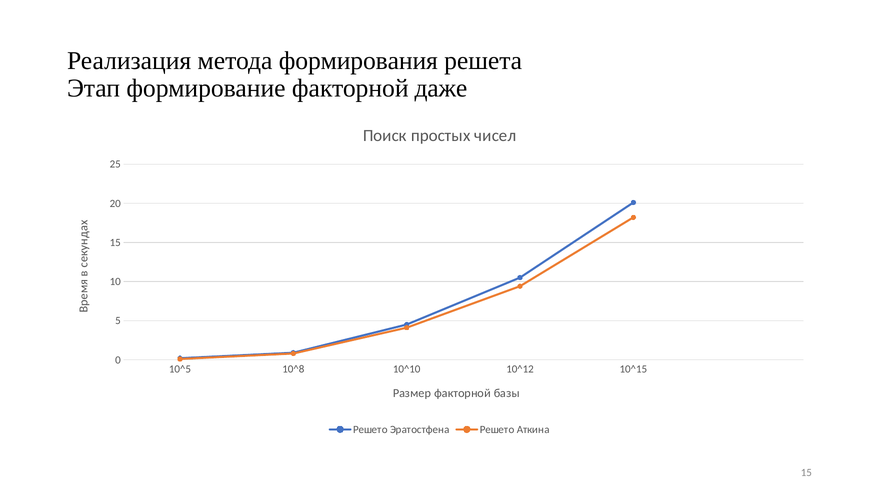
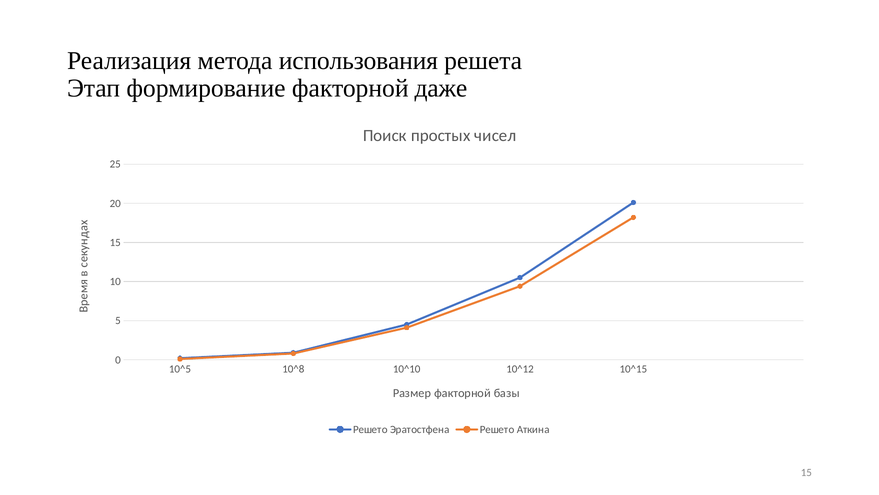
формирования: формирования -> использования
